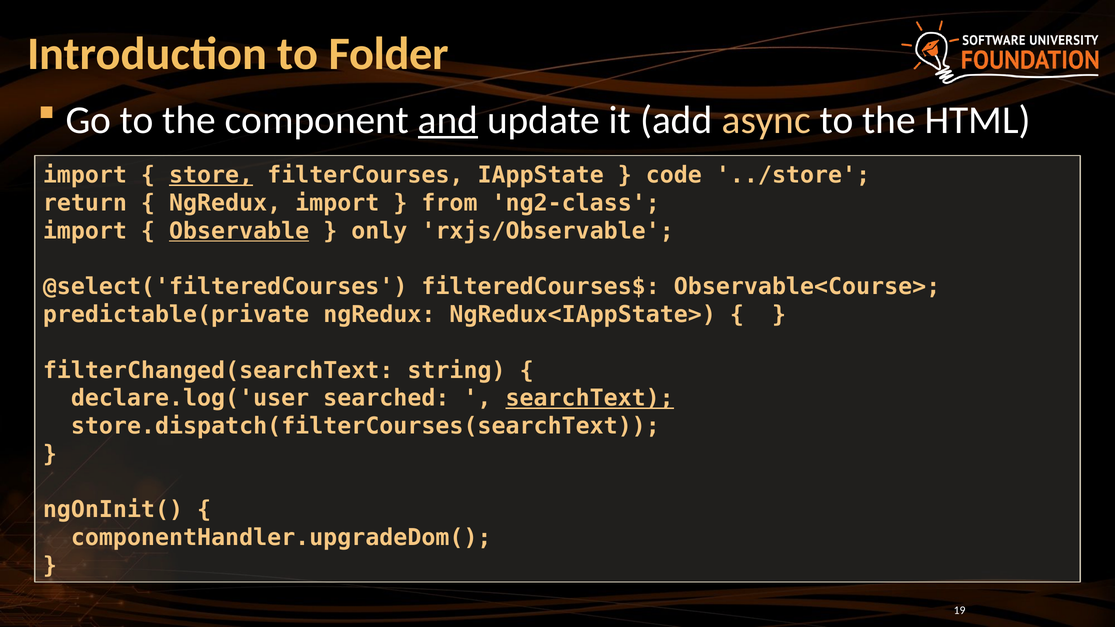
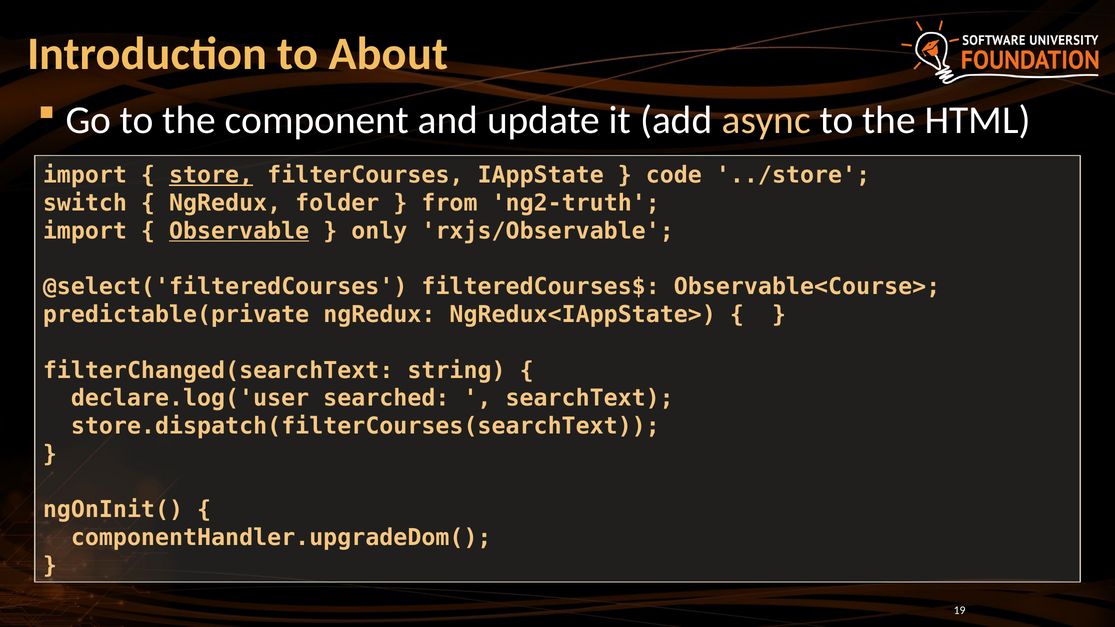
Folder: Folder -> About
and underline: present -> none
return: return -> switch
NgRedux import: import -> folder
ng2-class: ng2-class -> ng2-truth
searchText underline: present -> none
